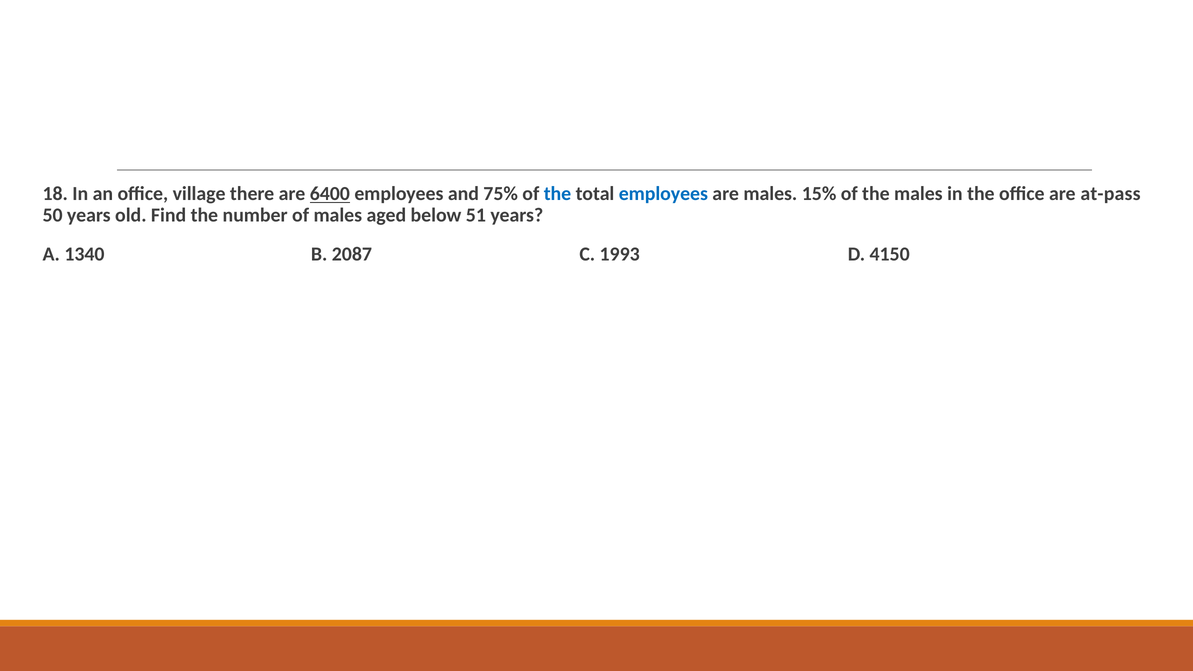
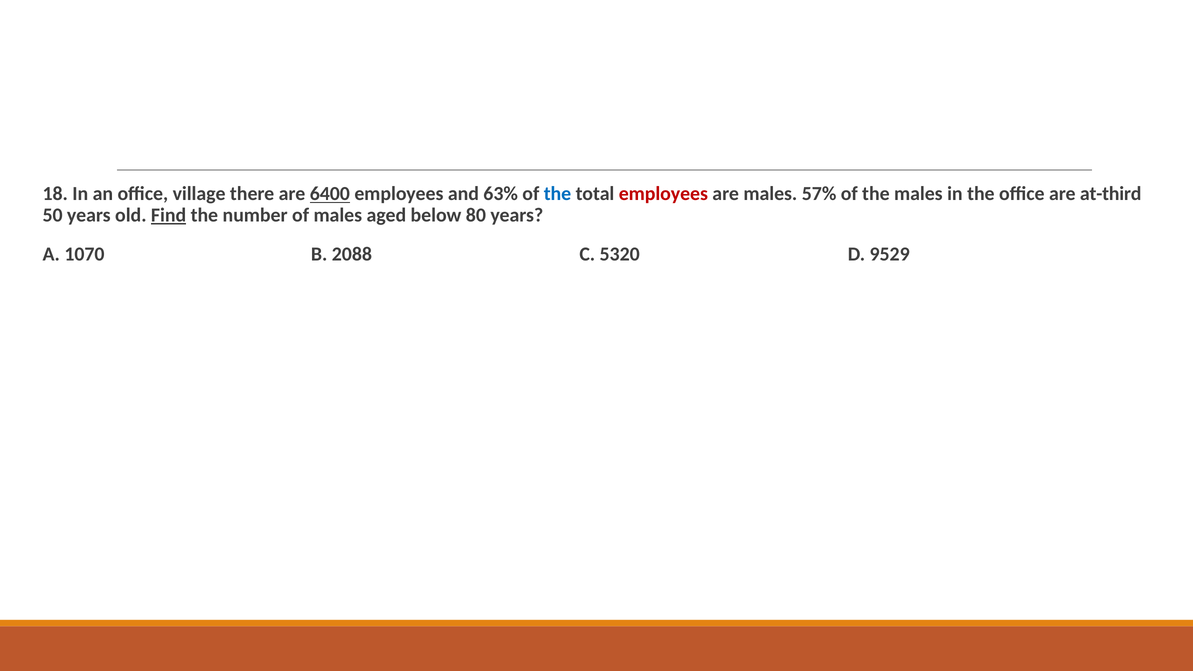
75%: 75% -> 63%
employees at (663, 194) colour: blue -> red
15%: 15% -> 57%
at-pass: at-pass -> at-third
Find underline: none -> present
51: 51 -> 80
1340: 1340 -> 1070
2087: 2087 -> 2088
1993: 1993 -> 5320
4150: 4150 -> 9529
